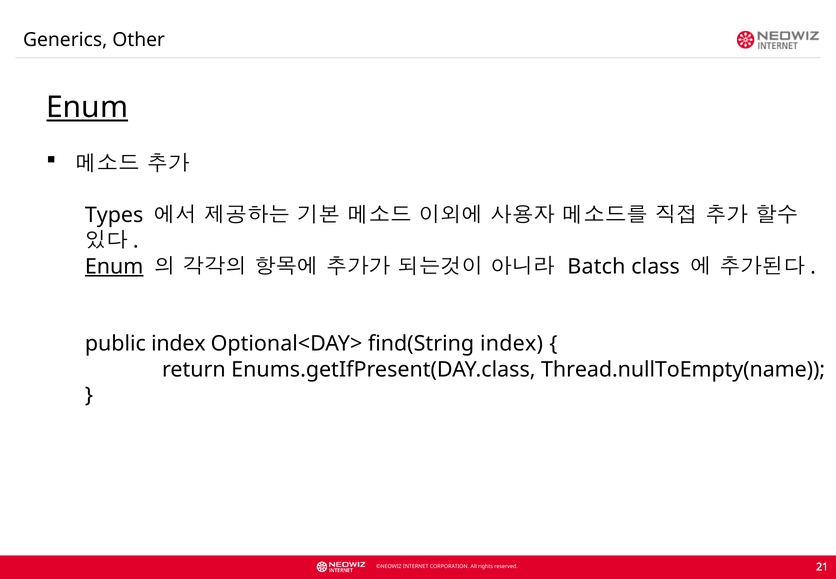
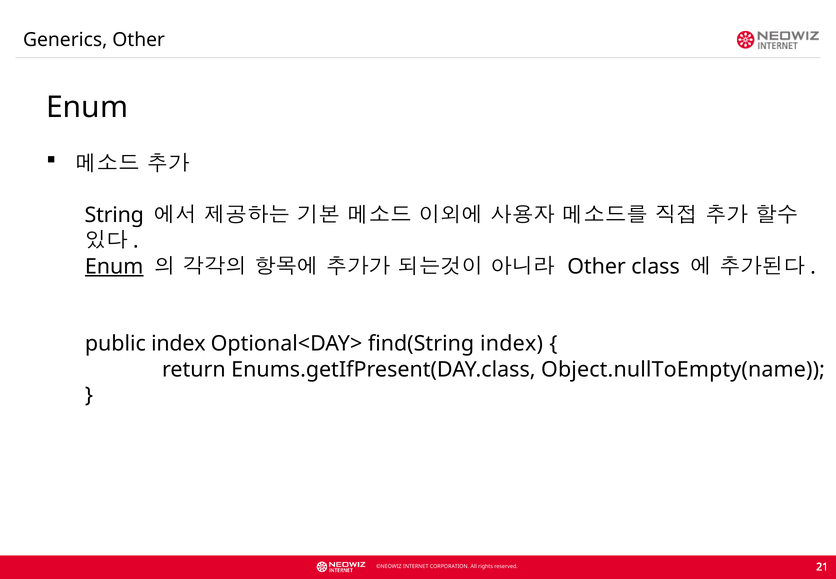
Enum at (87, 107) underline: present -> none
Types: Types -> String
Batch at (596, 266): Batch -> Other
Thread.nullToEmpty(name: Thread.nullToEmpty(name -> Object.nullToEmpty(name
